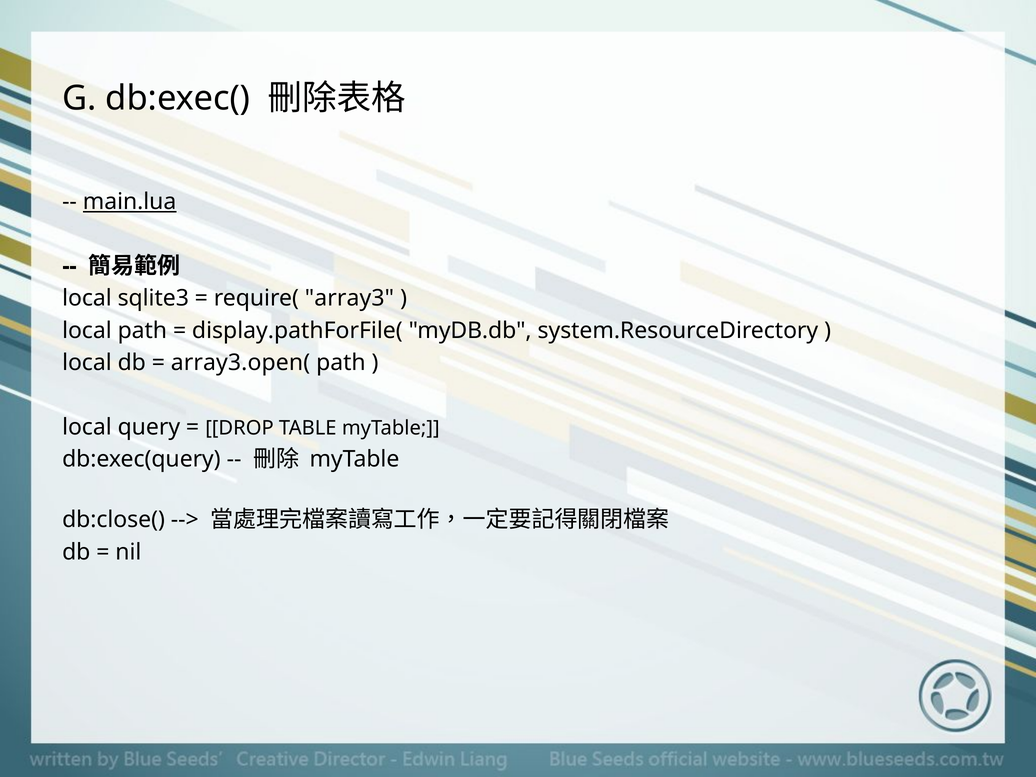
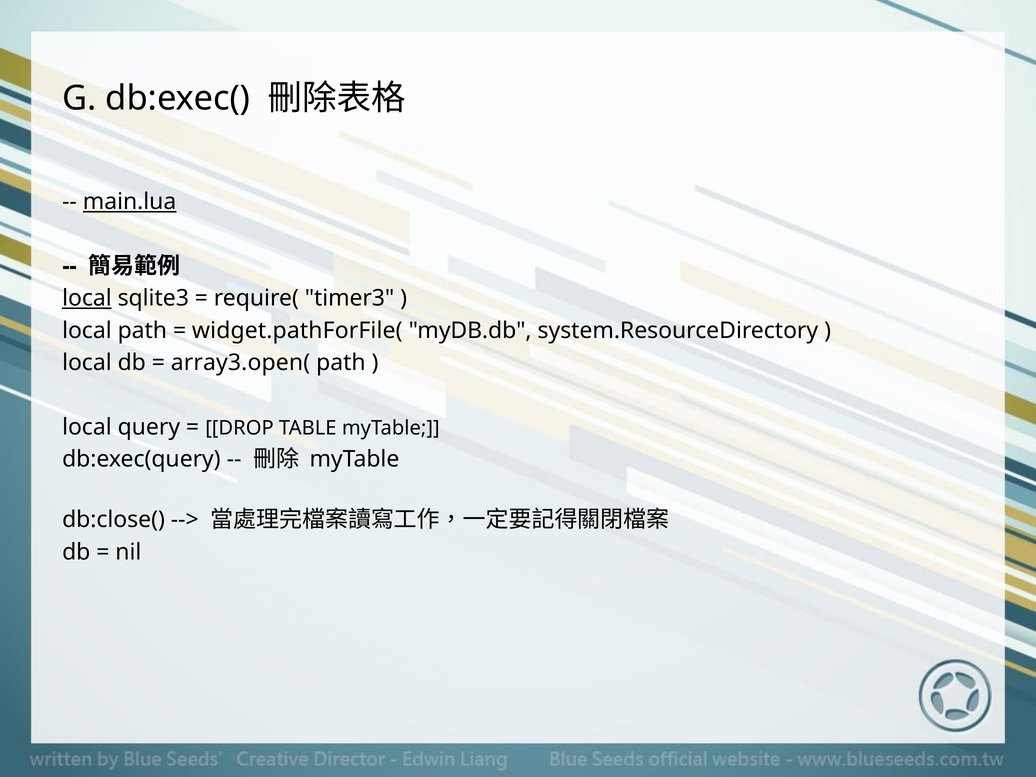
local at (87, 298) underline: none -> present
array3: array3 -> timer3
display.pathForFile(: display.pathForFile( -> widget.pathForFile(
